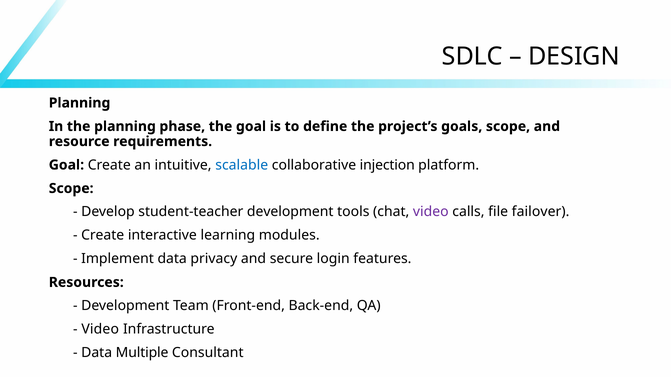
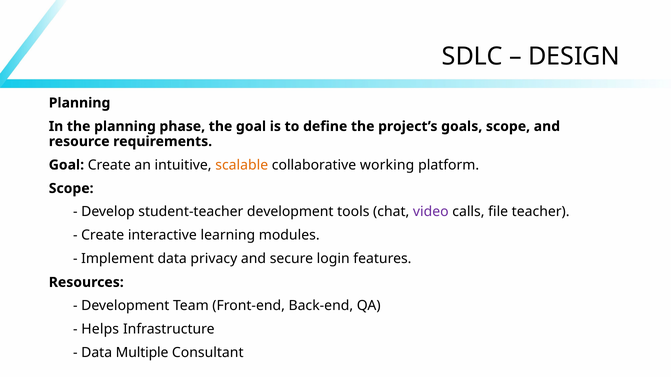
scalable colour: blue -> orange
injection: injection -> working
failover: failover -> teacher
Video at (100, 330): Video -> Helps
